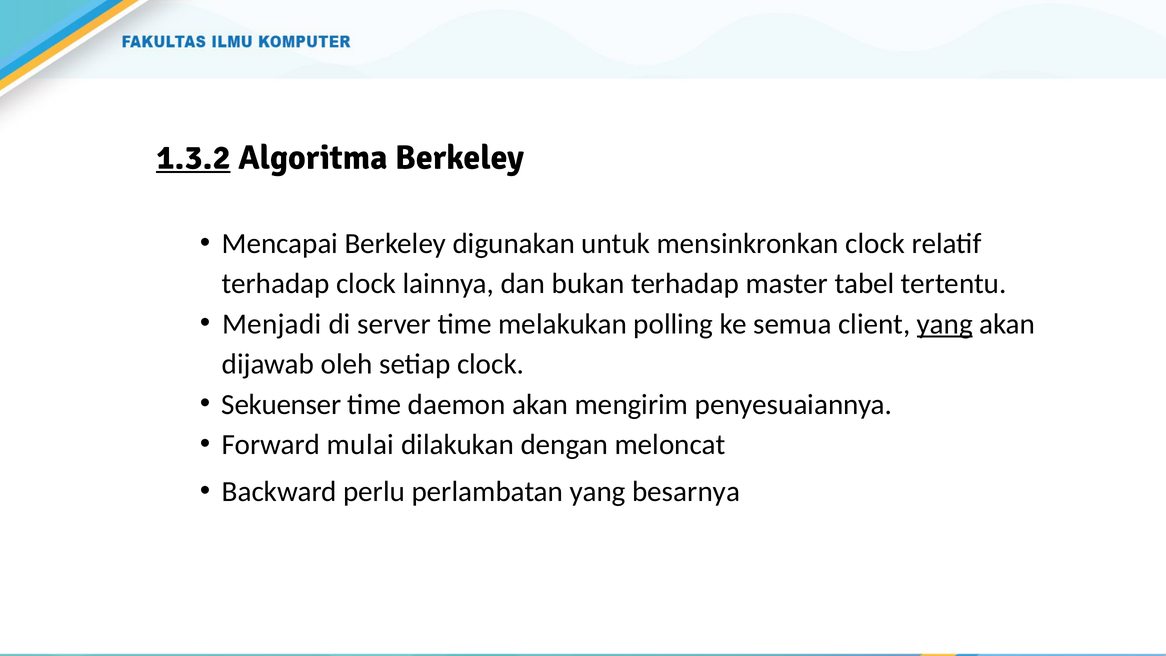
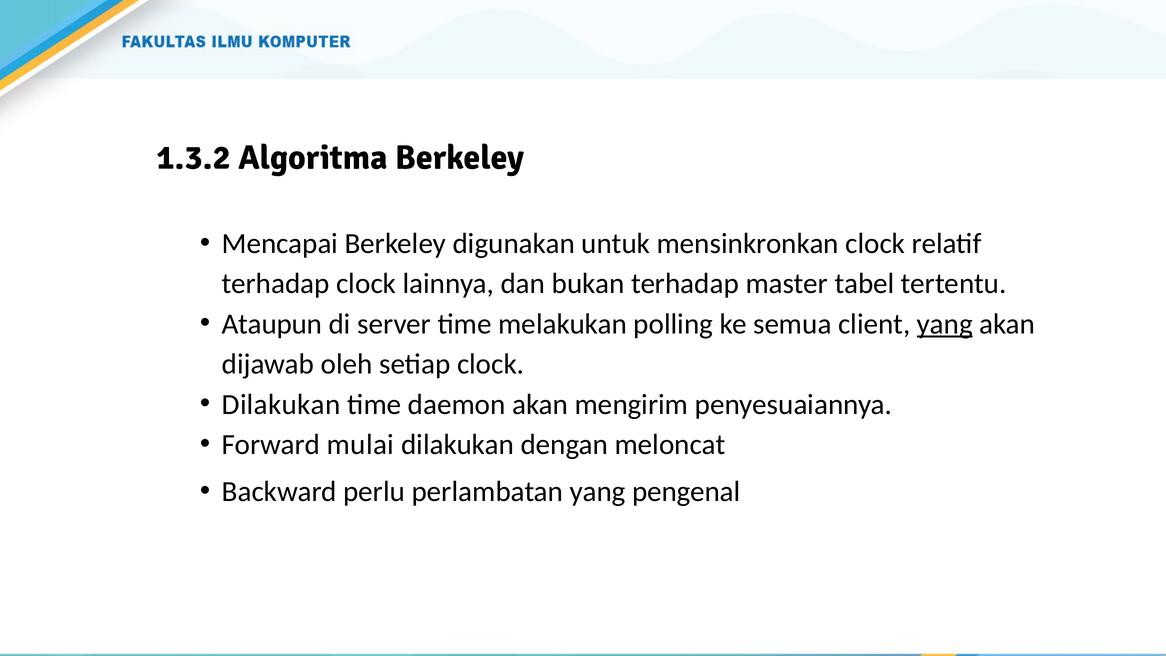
1.3.2 underline: present -> none
Menjadi: Menjadi -> Ataupun
Sekuenser at (281, 404): Sekuenser -> Dilakukan
besarnya: besarnya -> pengenal
